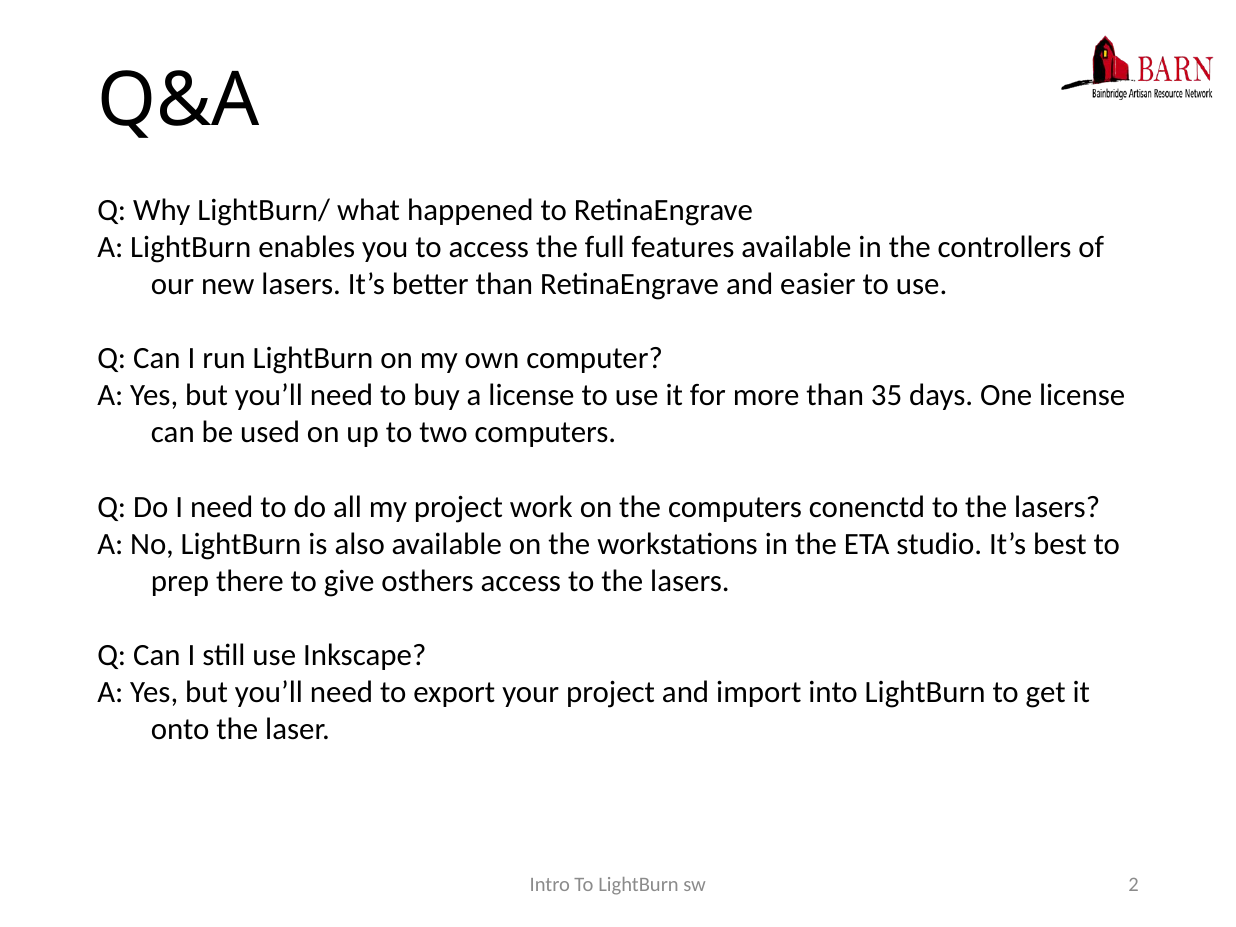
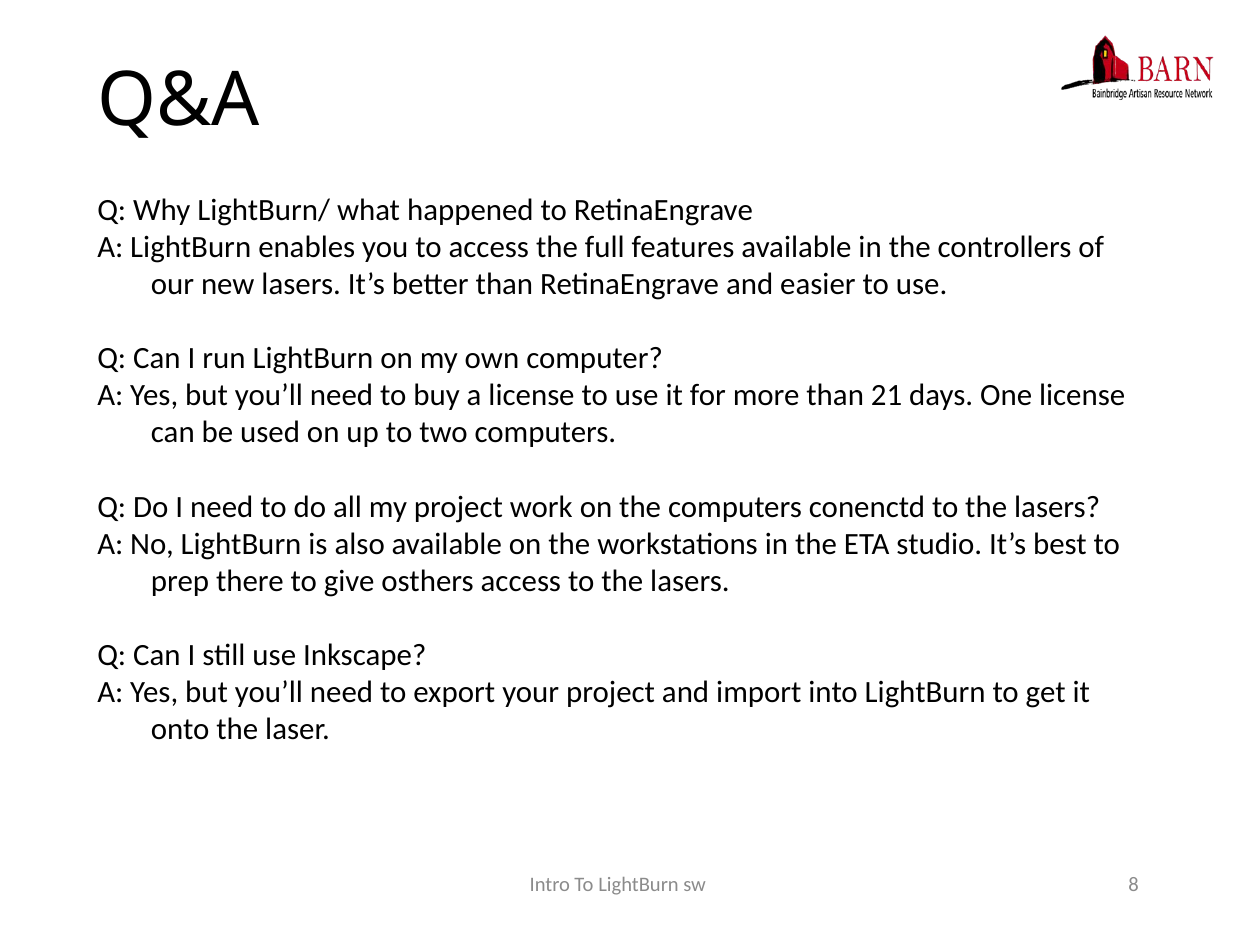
35: 35 -> 21
2: 2 -> 8
